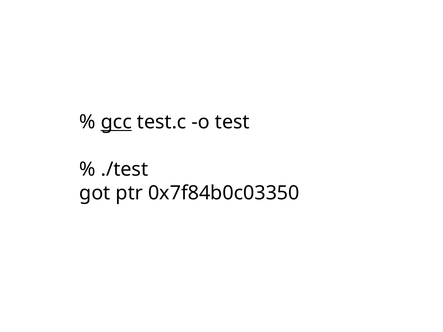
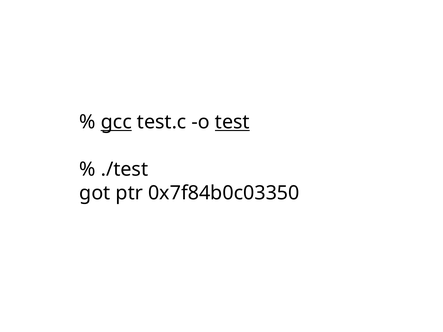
test underline: none -> present
